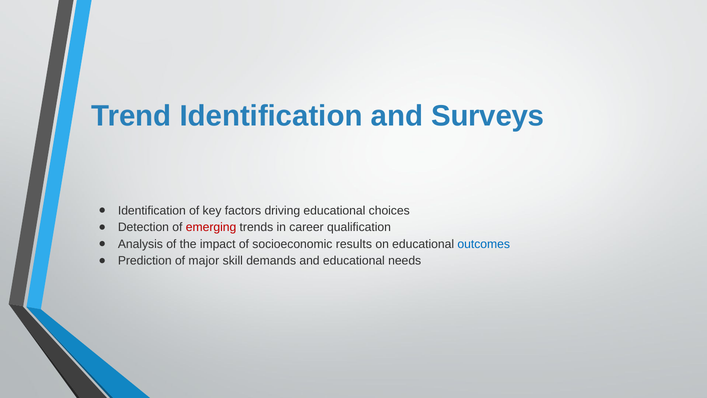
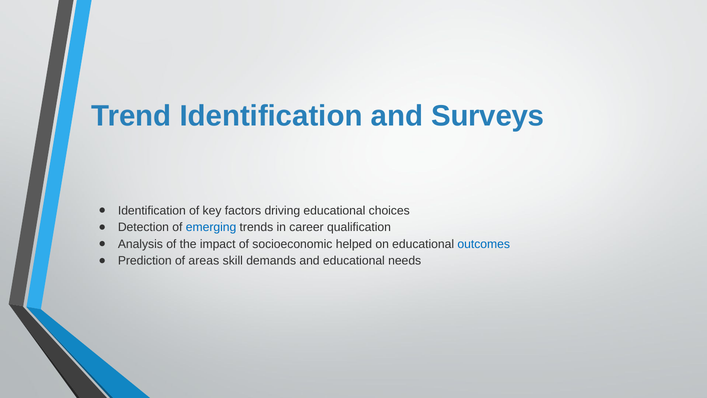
emerging colour: red -> blue
results: results -> helped
major: major -> areas
